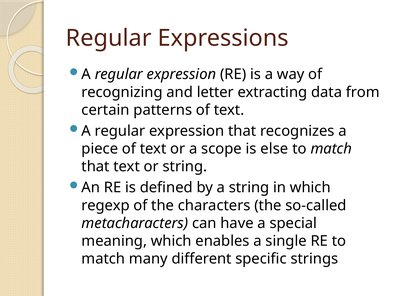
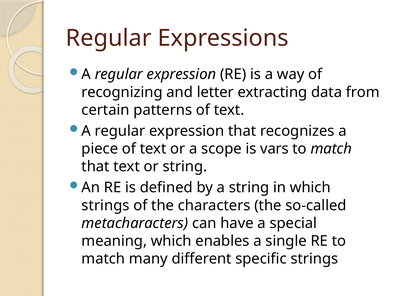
else: else -> vars
regexp at (106, 205): regexp -> strings
